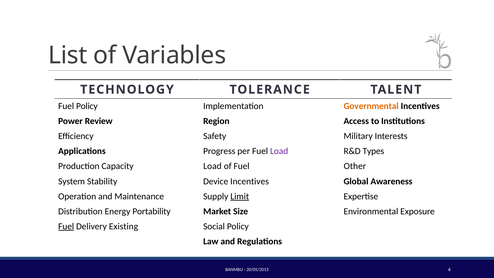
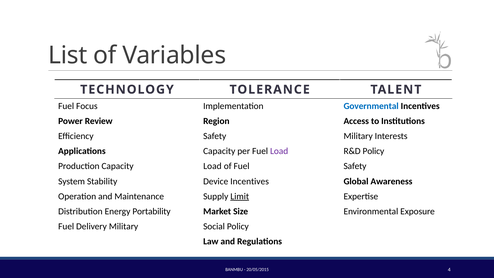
Fuel Policy: Policy -> Focus
Governmental colour: orange -> blue
Applications Progress: Progress -> Capacity
R&D Types: Types -> Policy
Fuel Other: Other -> Safety
Fuel at (66, 226) underline: present -> none
Delivery Existing: Existing -> Military
